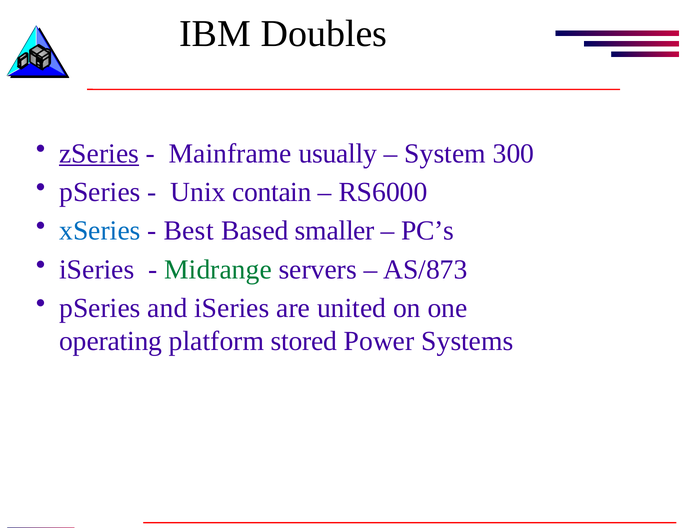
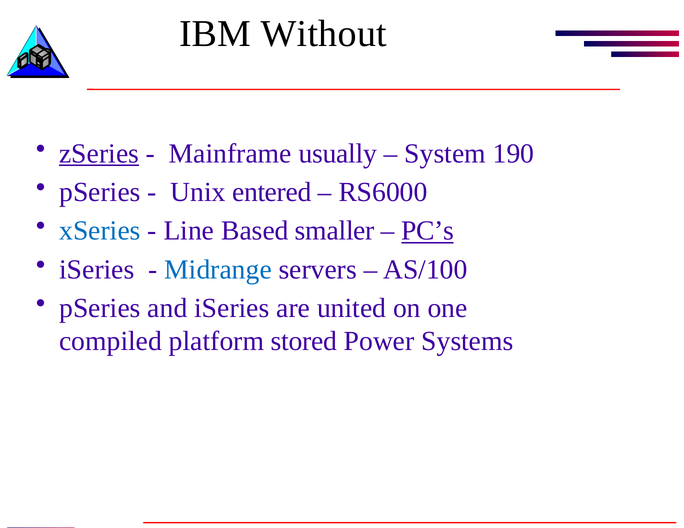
Doubles: Doubles -> Without
300: 300 -> 190
contain: contain -> entered
Best: Best -> Line
PC’s underline: none -> present
Midrange colour: green -> blue
AS/873: AS/873 -> AS/100
operating: operating -> compiled
